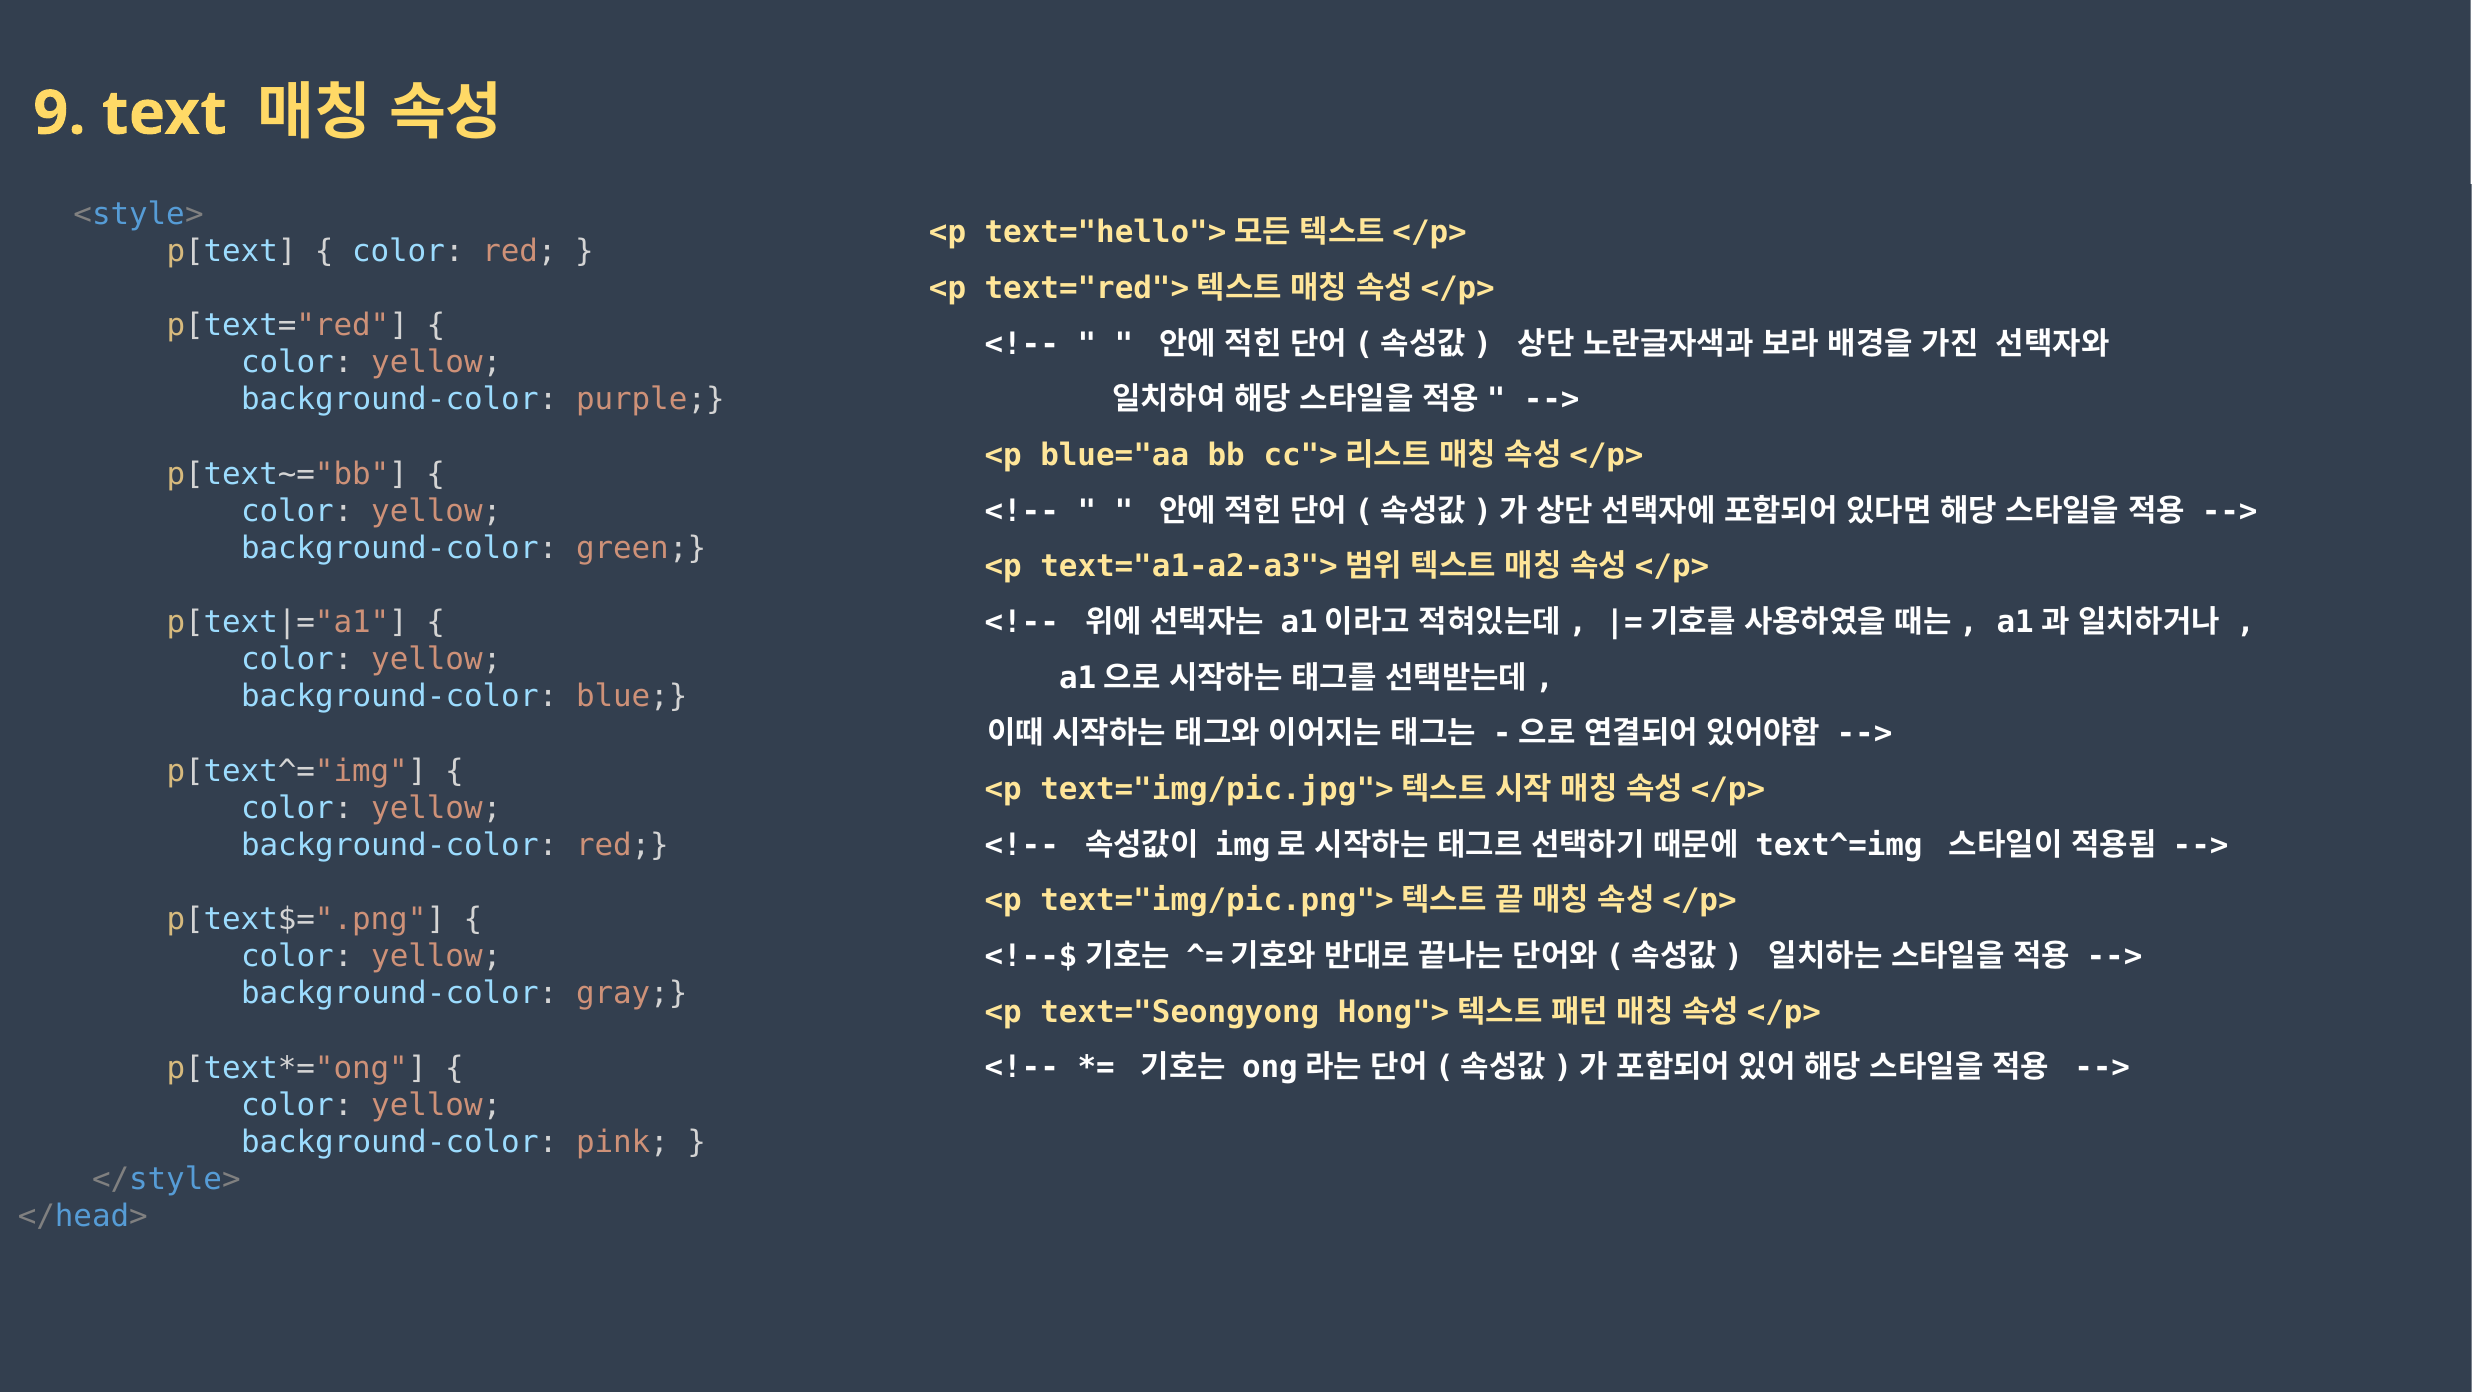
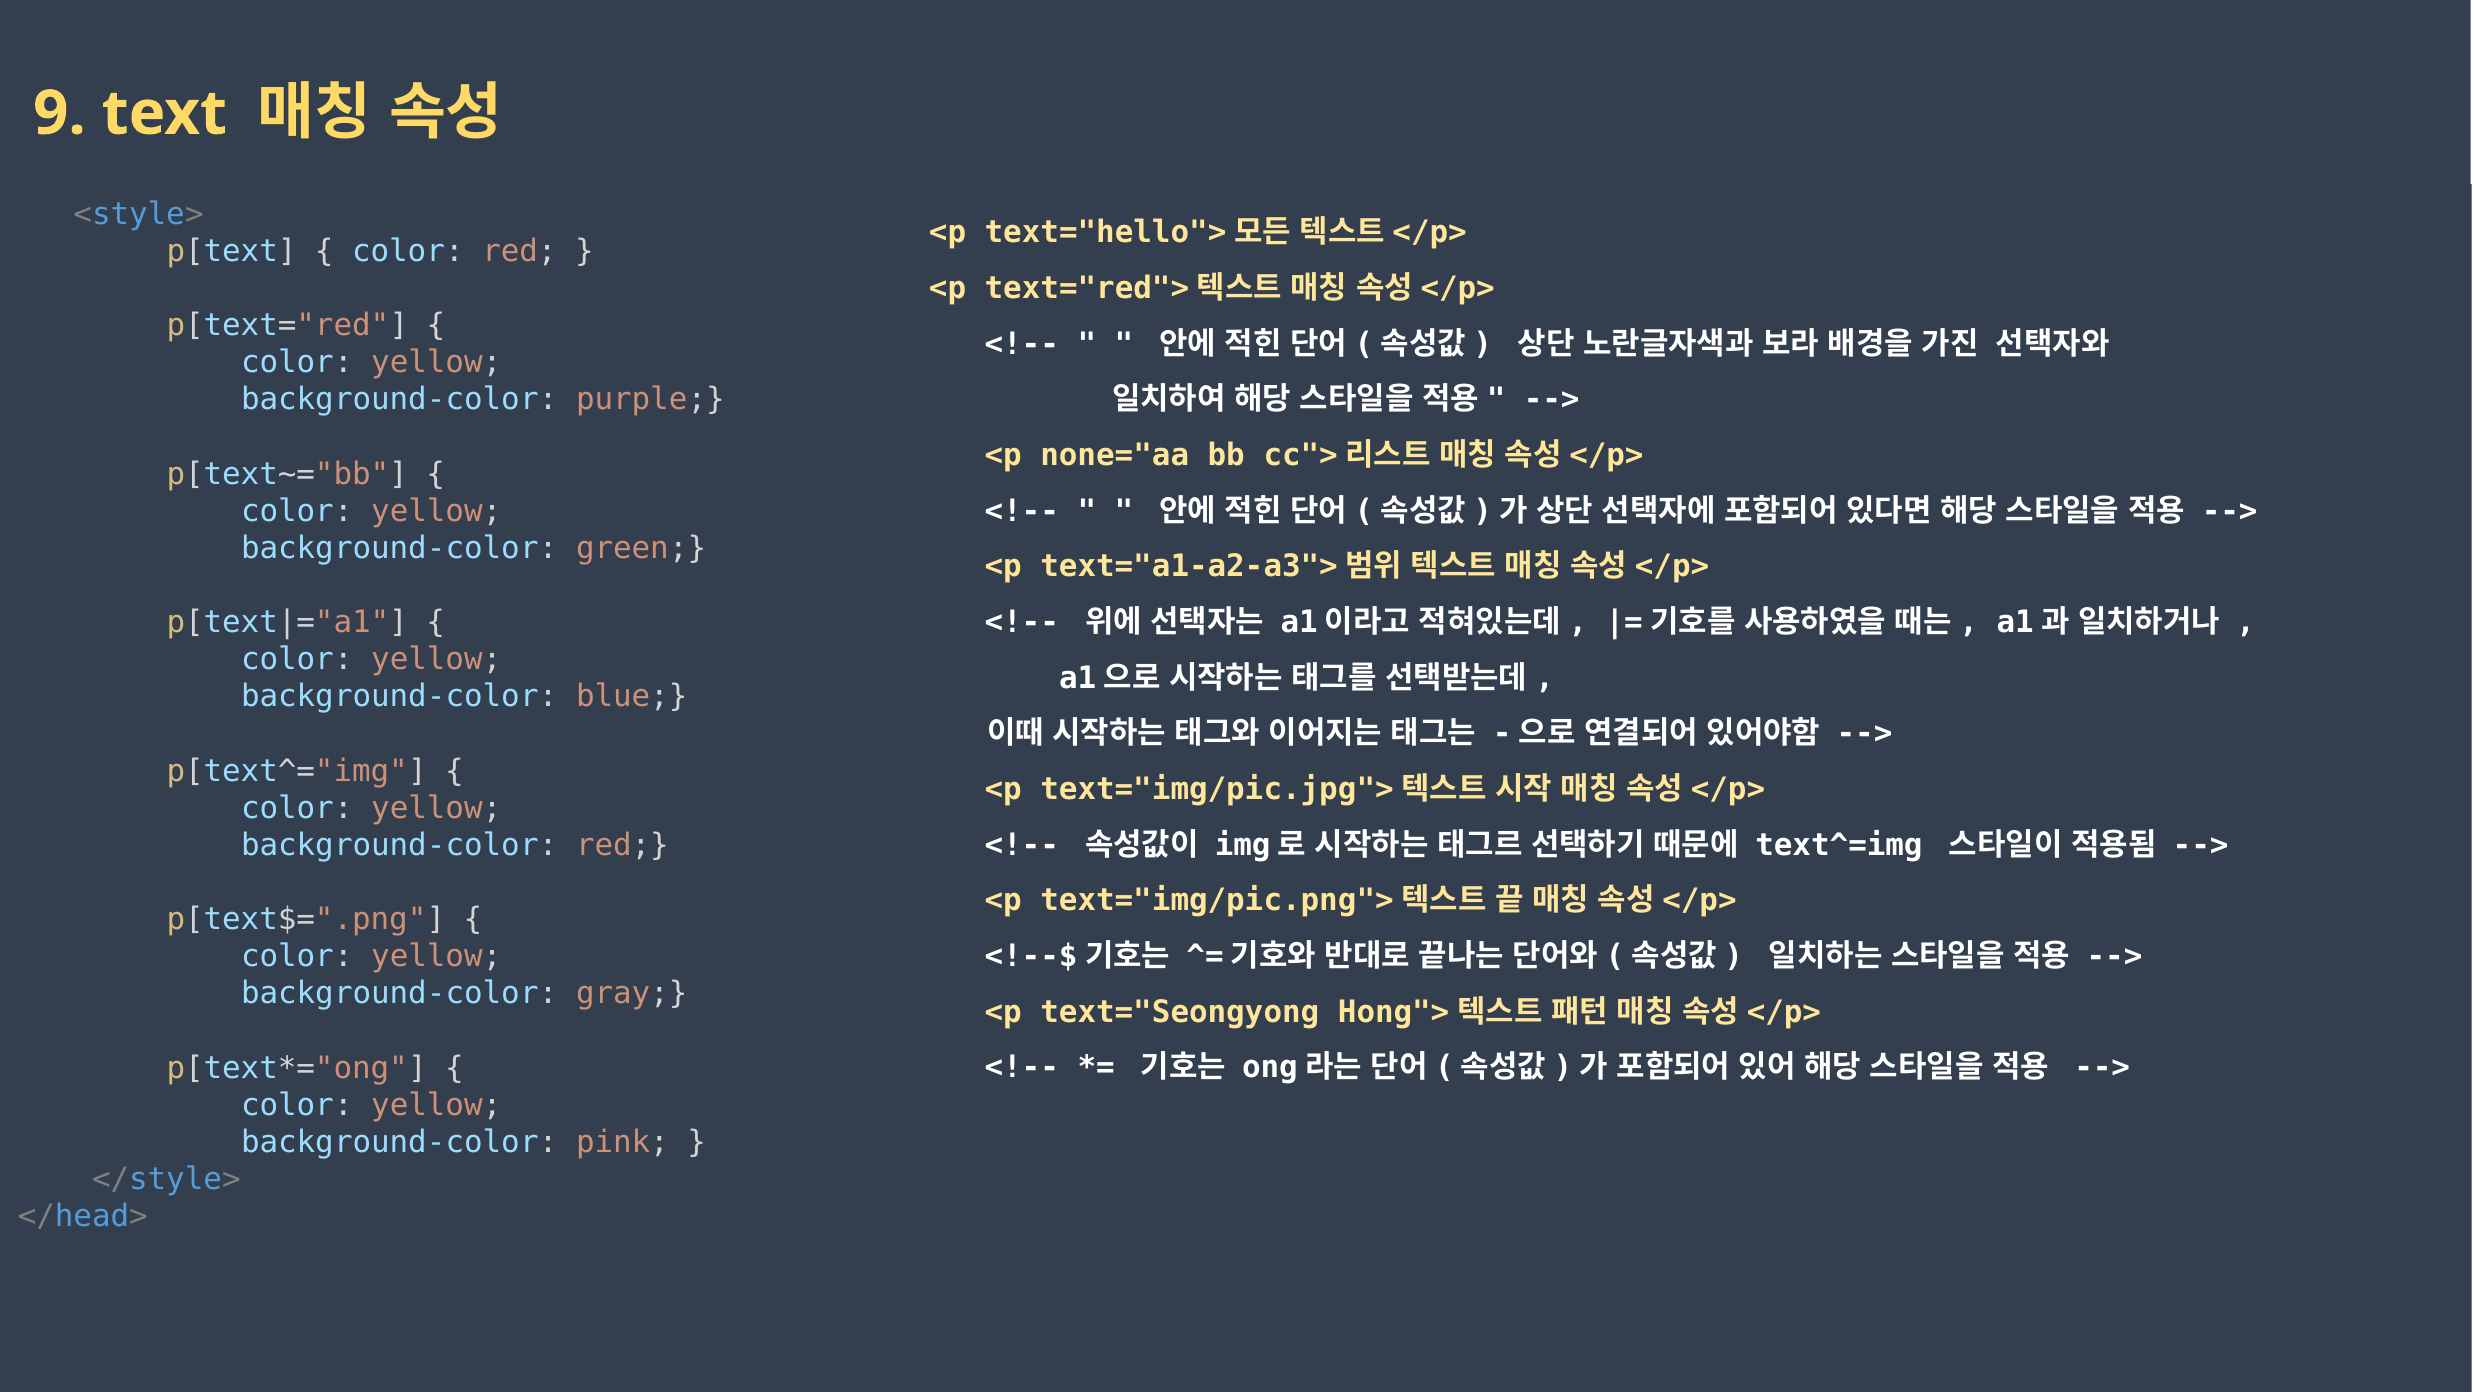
blue="aa: blue="aa -> none="aa
